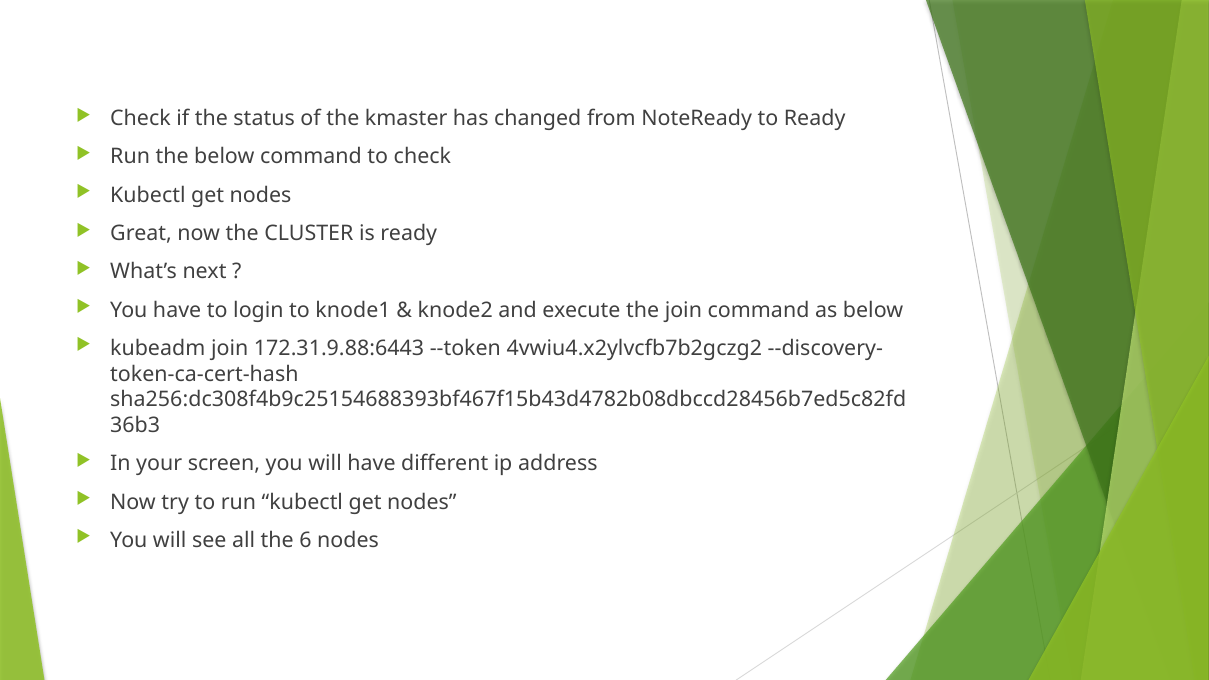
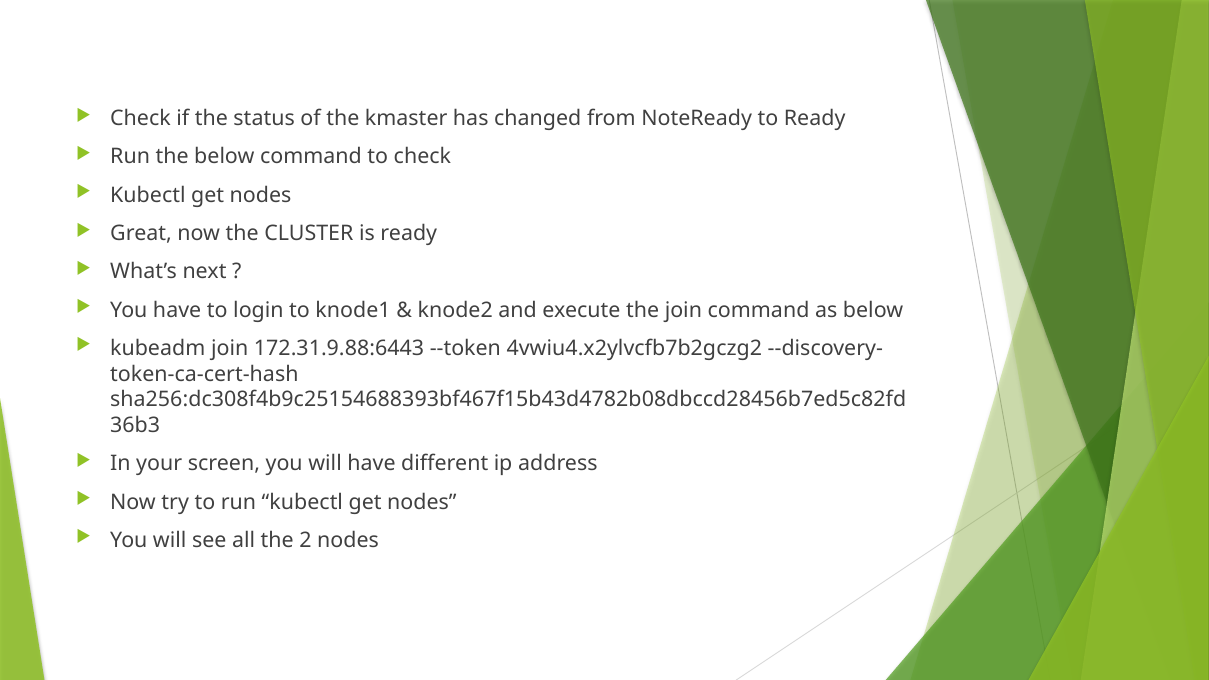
6: 6 -> 2
